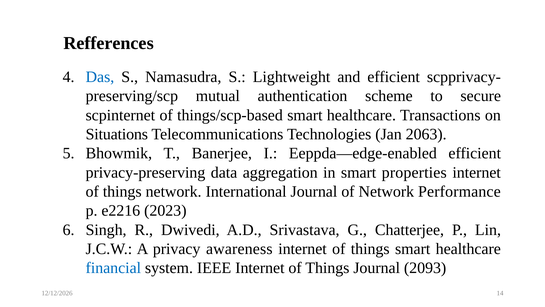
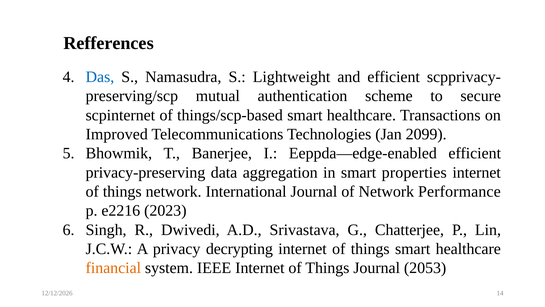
Situations: Situations -> Improved
2063: 2063 -> 2099
awareness: awareness -> decrypting
financial colour: blue -> orange
2093: 2093 -> 2053
